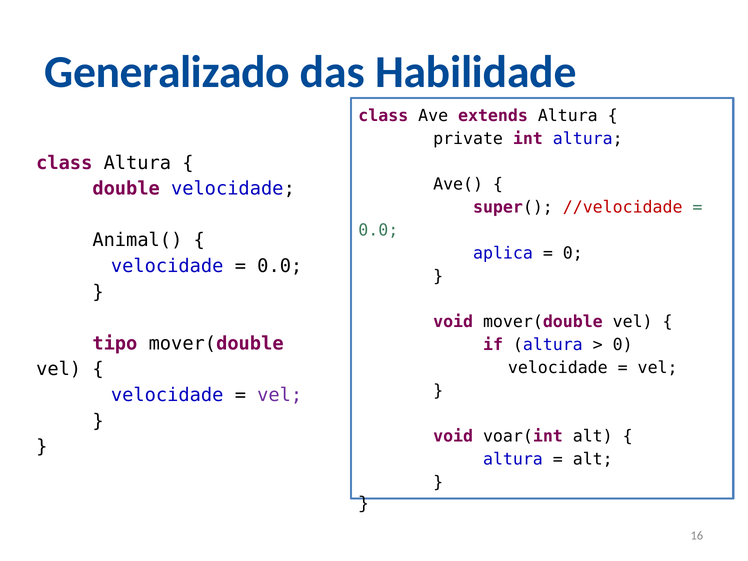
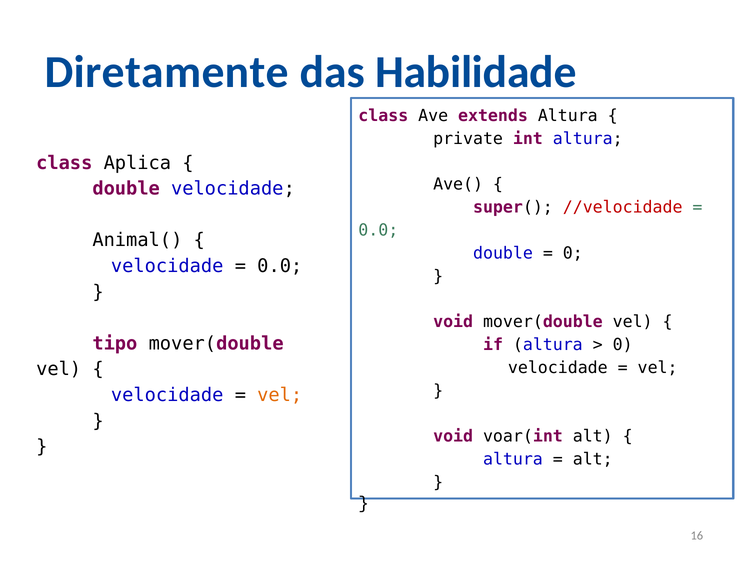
Generalizado: Generalizado -> Diretamente
class Altura: Altura -> Aplica
aplica at (503, 253): aplica -> double
vel at (280, 395) colour: purple -> orange
